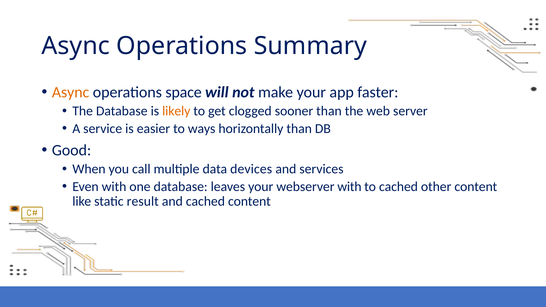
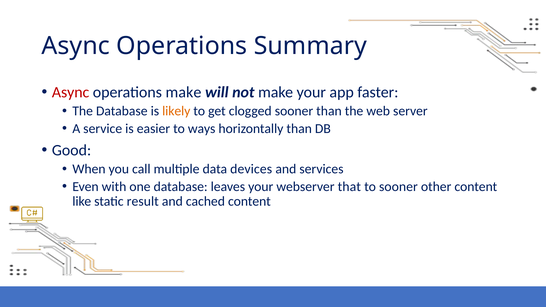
Async at (71, 92) colour: orange -> red
operations space: space -> make
webserver with: with -> that
to cached: cached -> sooner
